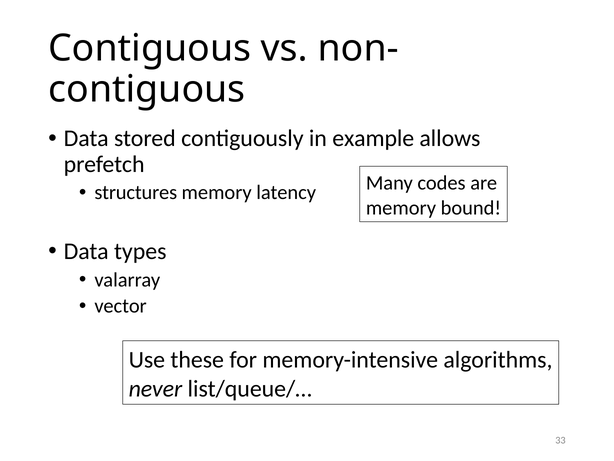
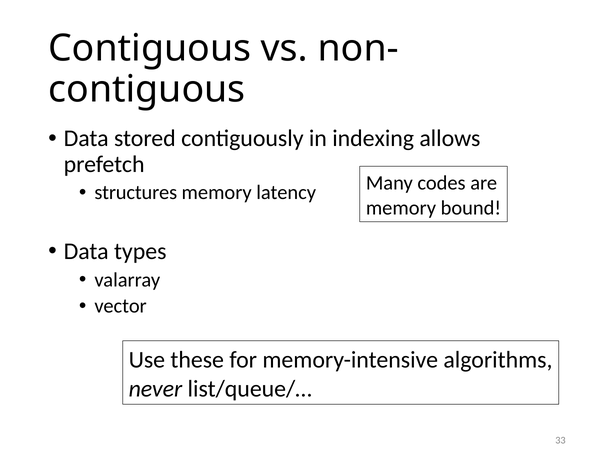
example: example -> indexing
